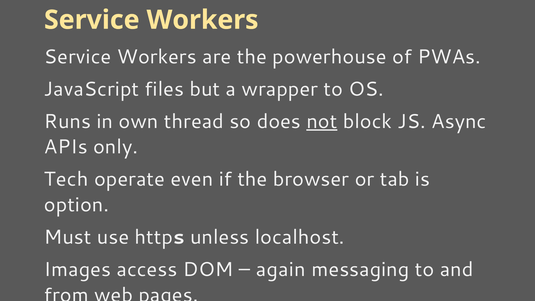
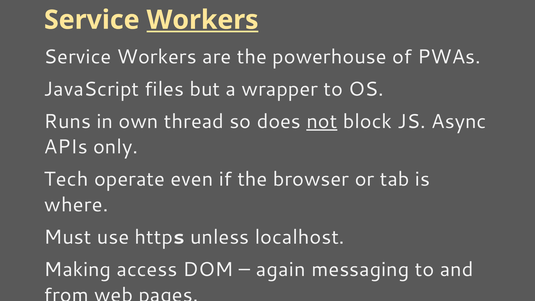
Workers at (203, 20) underline: none -> present
option: option -> where
Images: Images -> Making
